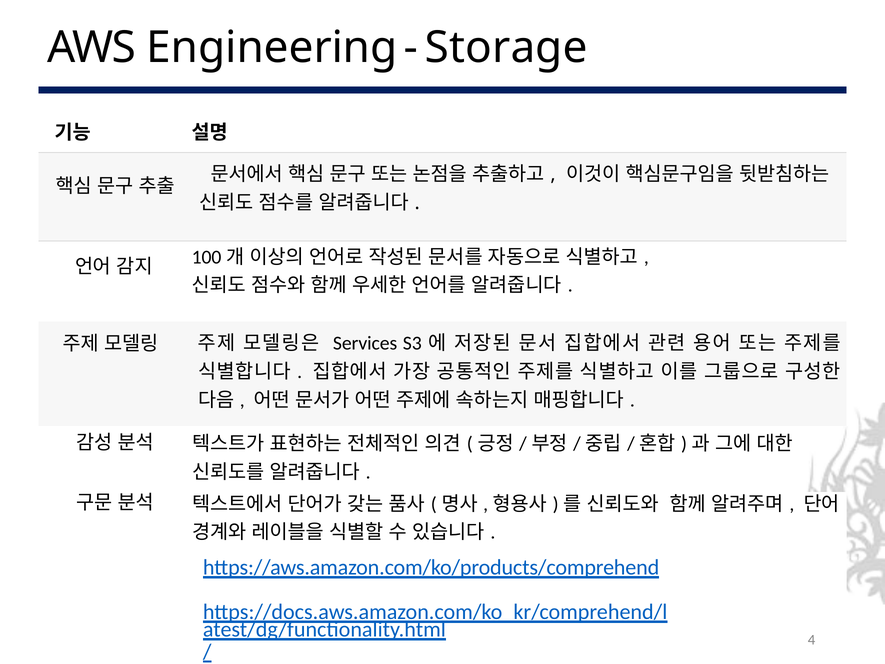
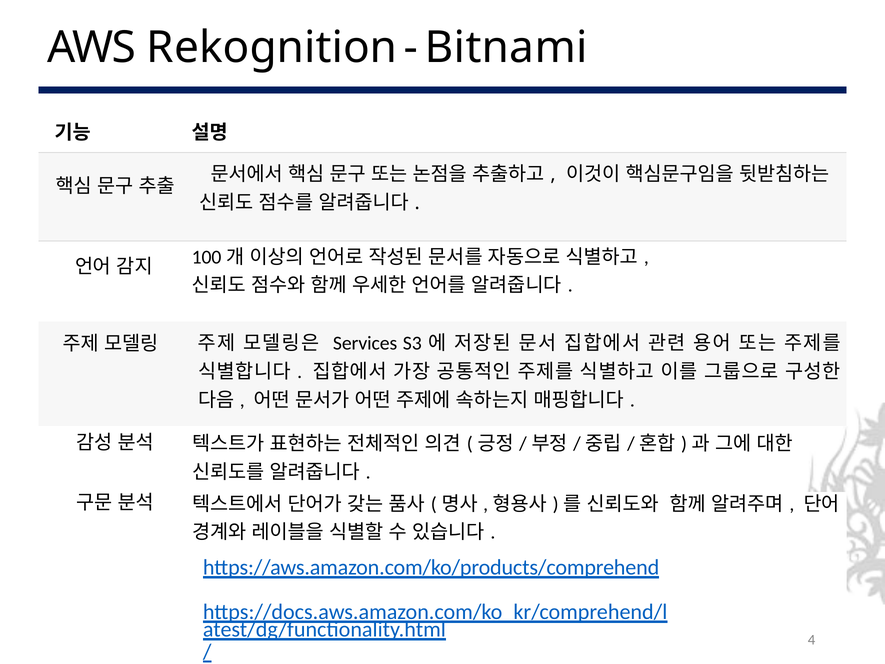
Engineering: Engineering -> Rekognition
Storage: Storage -> Bitnami
